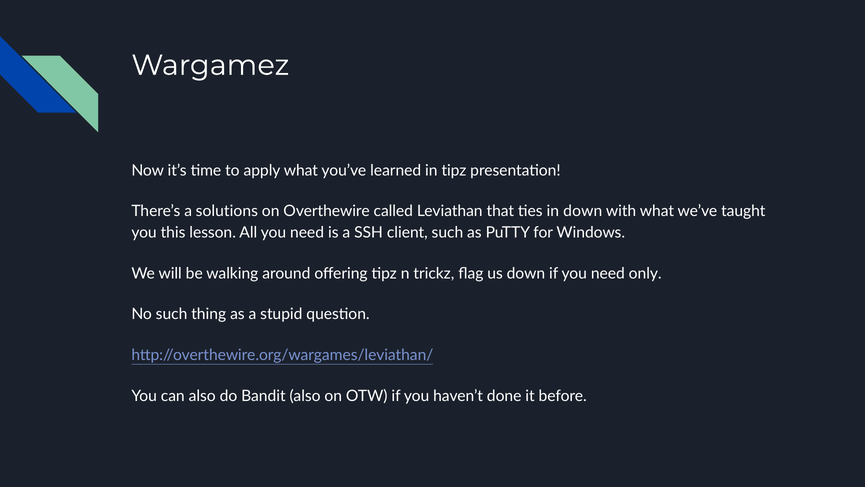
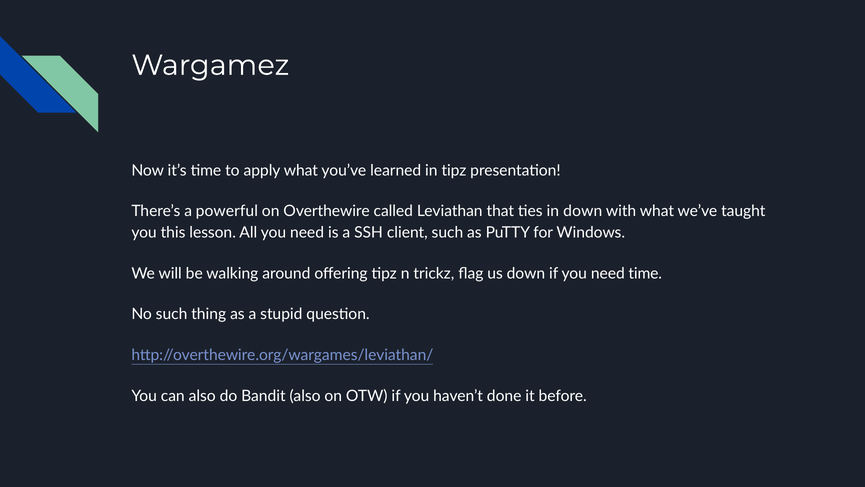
solutions: solutions -> powerful
need only: only -> time
